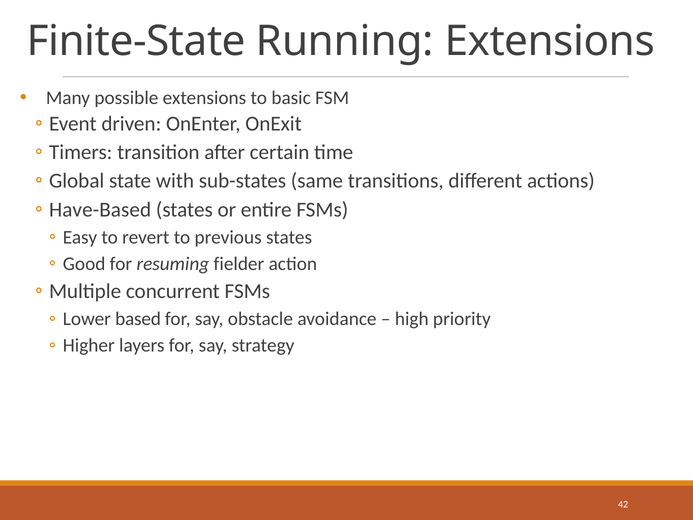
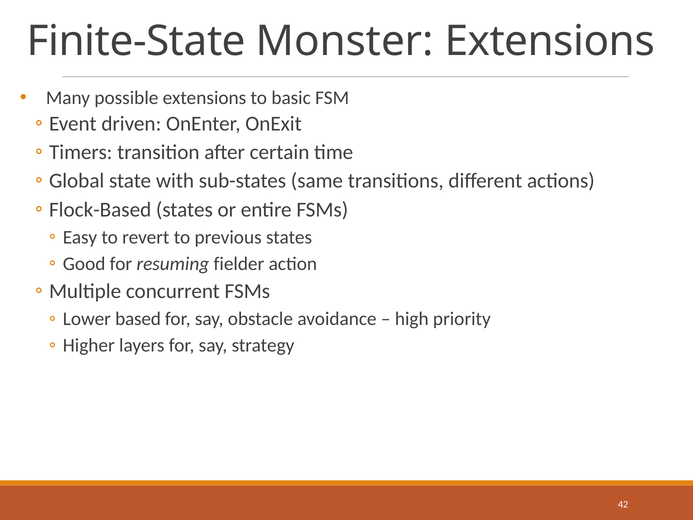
Running: Running -> Monster
Have-Based: Have-Based -> Flock-Based
